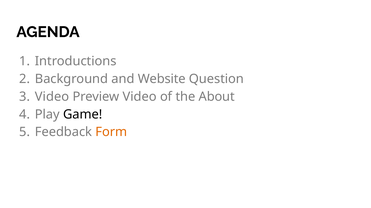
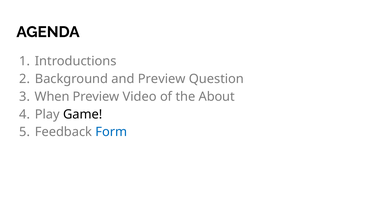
and Website: Website -> Preview
Video at (52, 97): Video -> When
Form colour: orange -> blue
